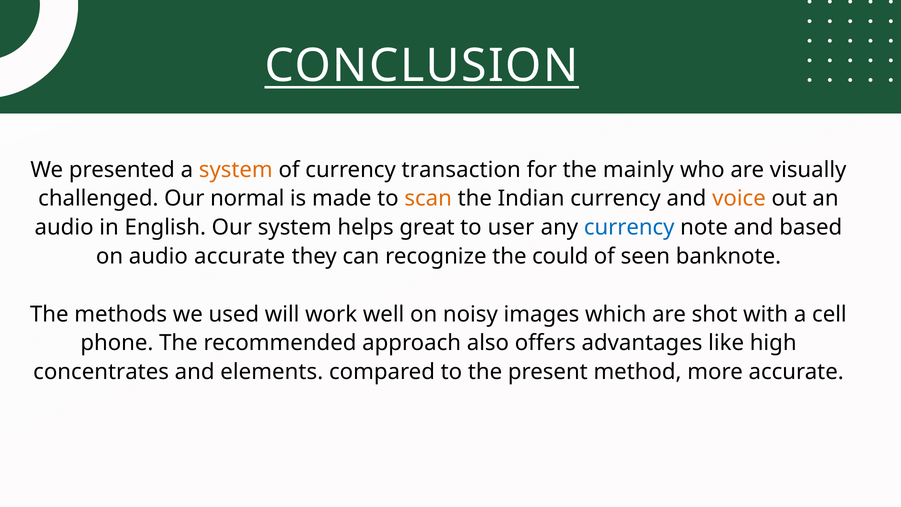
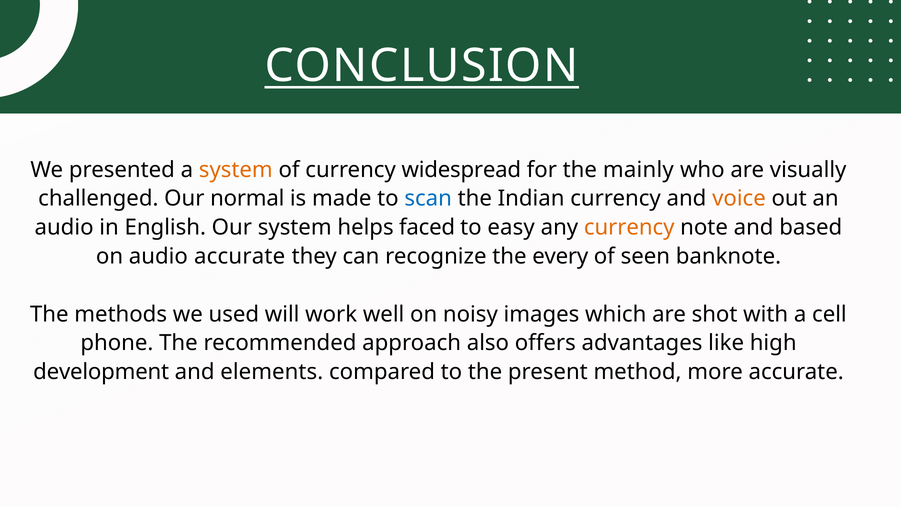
transaction: transaction -> widespread
scan colour: orange -> blue
great: great -> faced
user: user -> easy
currency at (629, 227) colour: blue -> orange
could: could -> every
concentrates: concentrates -> development
